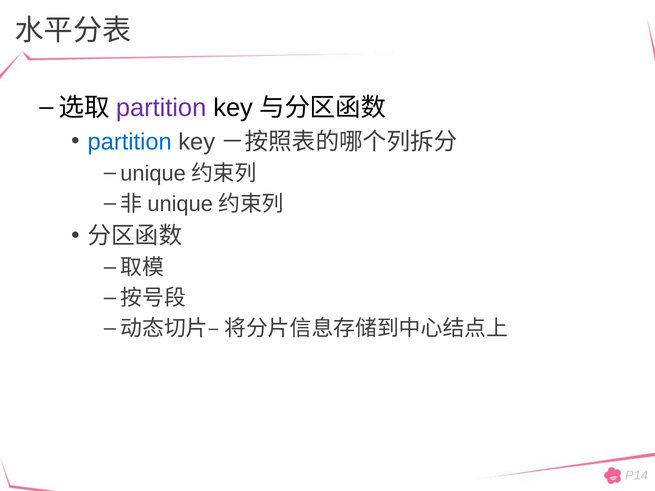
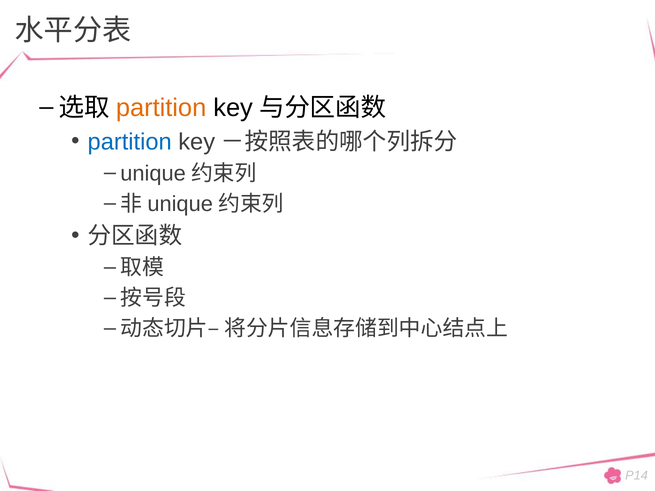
partition at (161, 108) colour: purple -> orange
